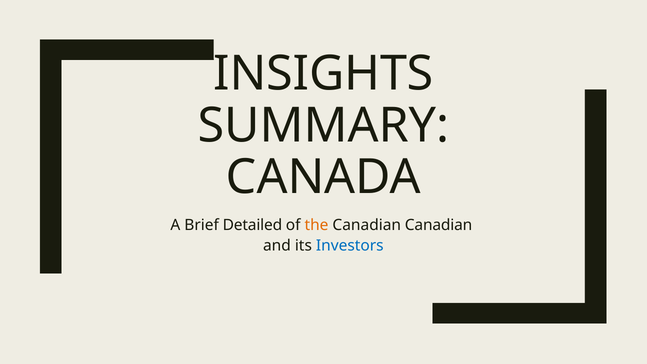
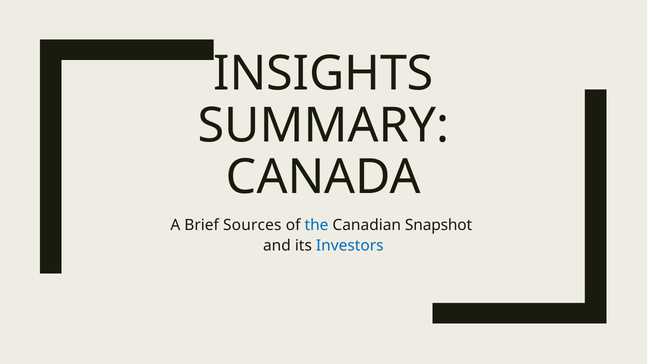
Detailed: Detailed -> Sources
the colour: orange -> blue
Canadian Canadian: Canadian -> Snapshot
